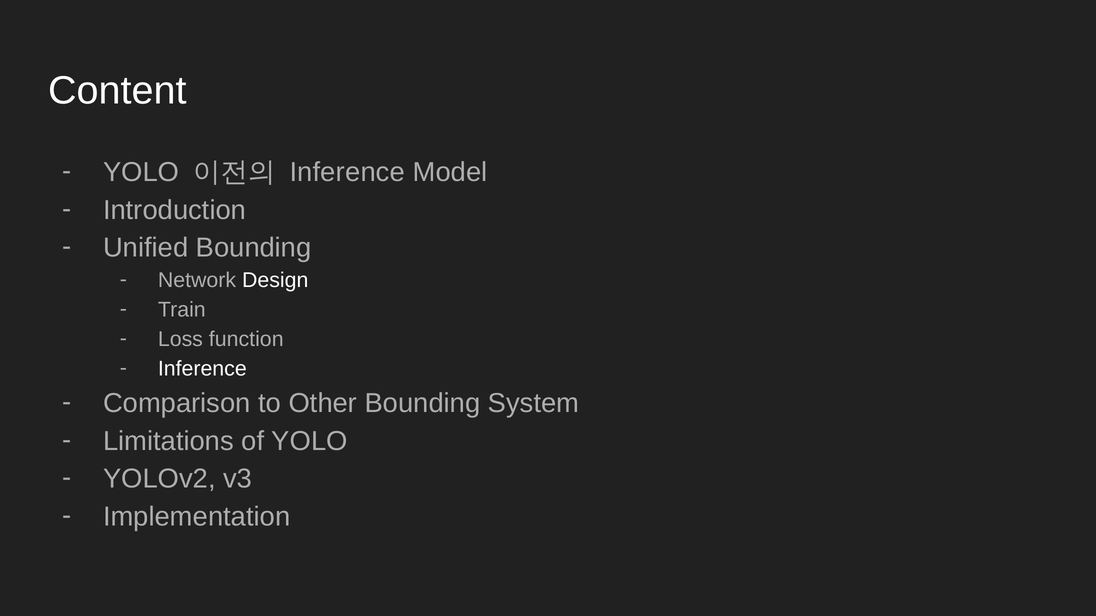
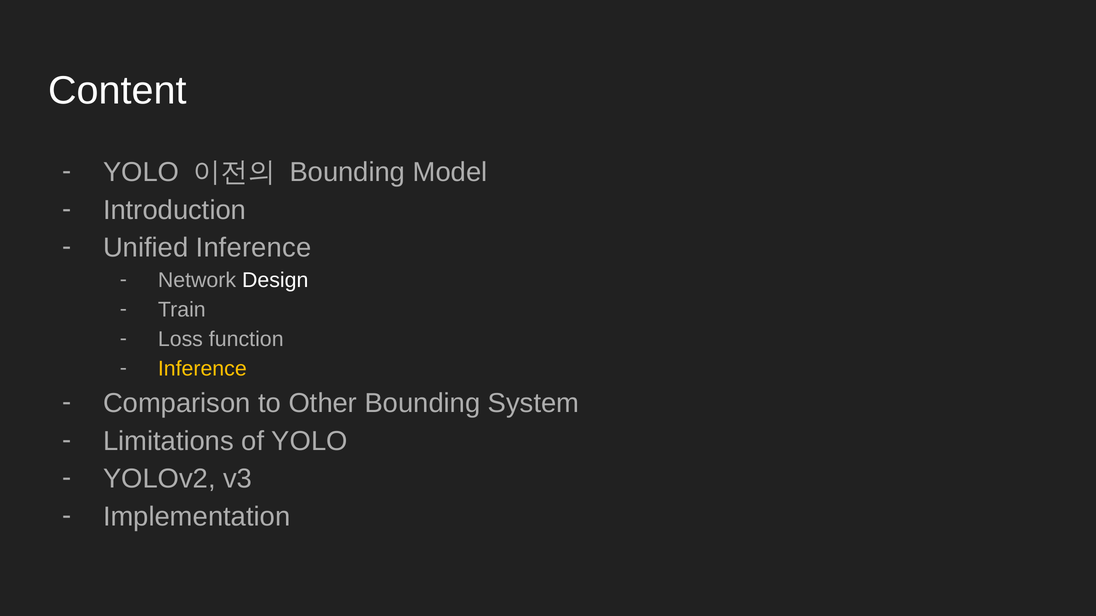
Inference at (347, 172): Inference -> Bounding
Unified Bounding: Bounding -> Inference
Inference at (202, 369) colour: white -> yellow
